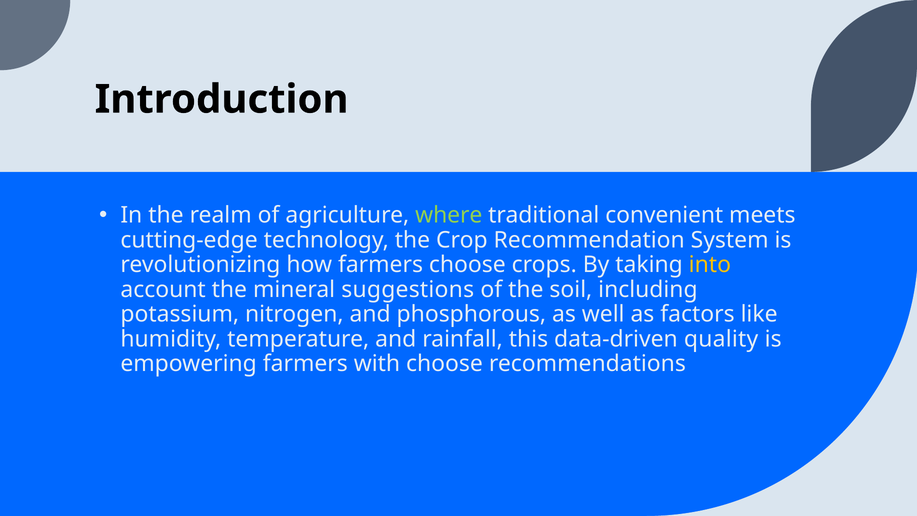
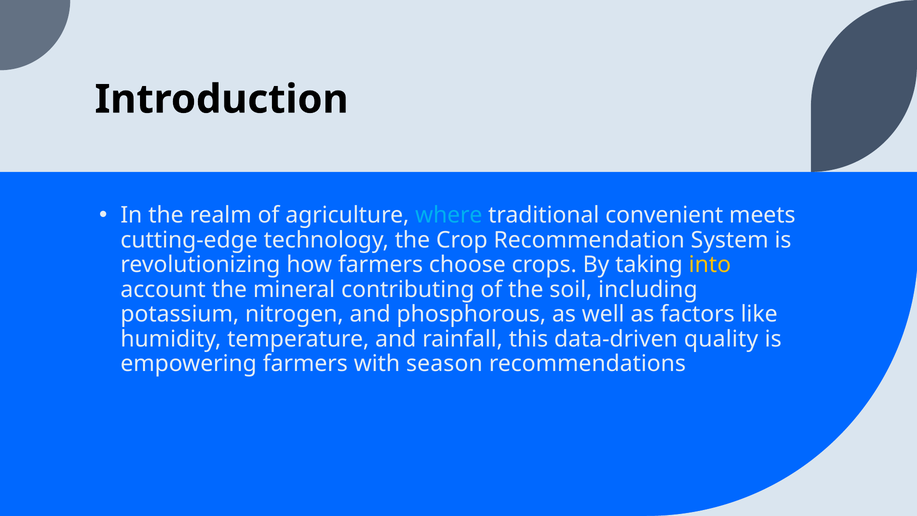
where colour: light green -> light blue
suggestions: suggestions -> contributing
with choose: choose -> season
